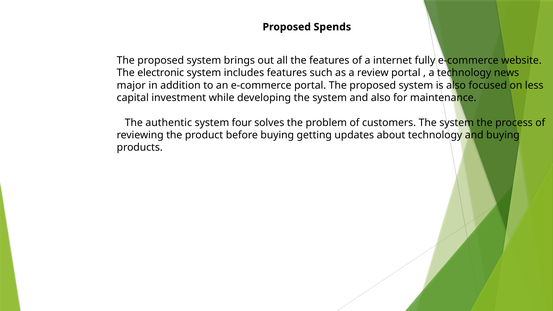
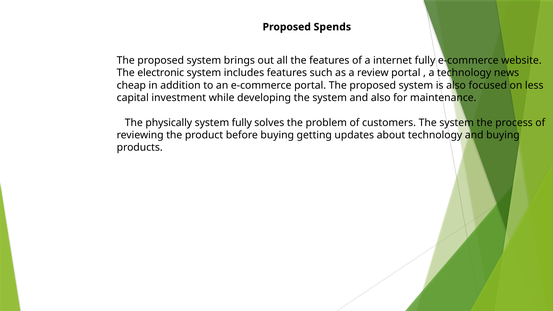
major: major -> cheap
authentic: authentic -> physically
system four: four -> fully
